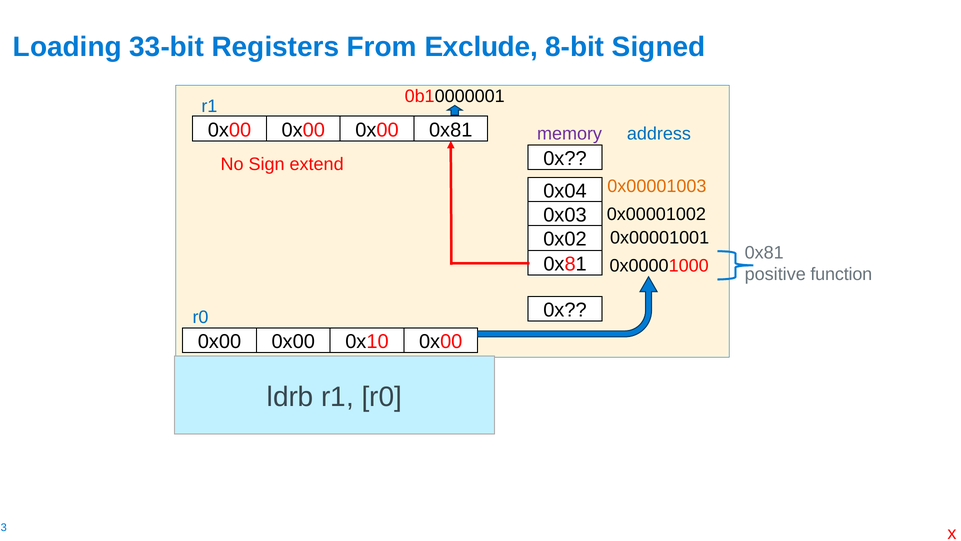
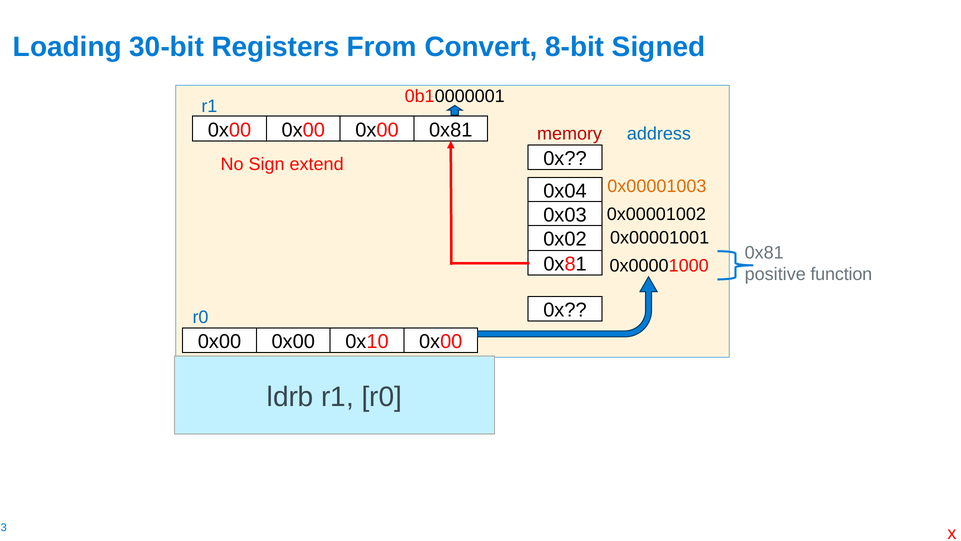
33-bit: 33-bit -> 30-bit
Exclude: Exclude -> Convert
memory colour: purple -> red
